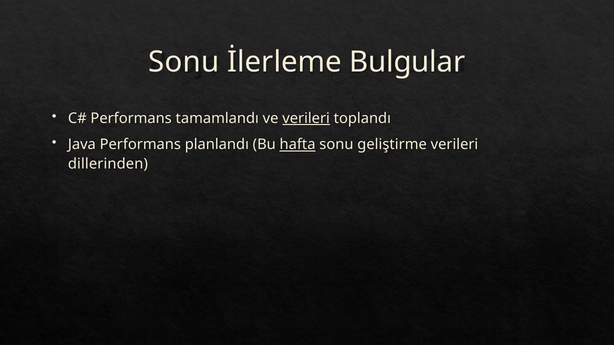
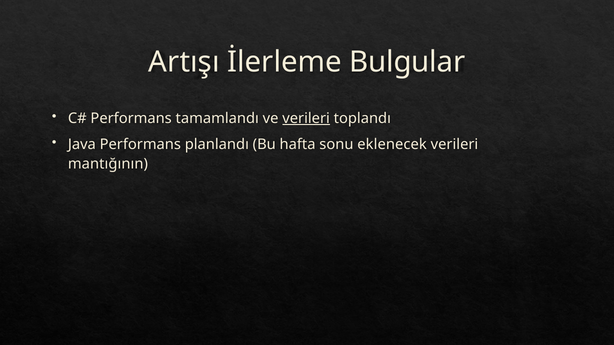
Sonu at (184, 62): Sonu -> Artışı
hafta underline: present -> none
geliştirme: geliştirme -> eklenecek
dillerinden: dillerinden -> mantığının
